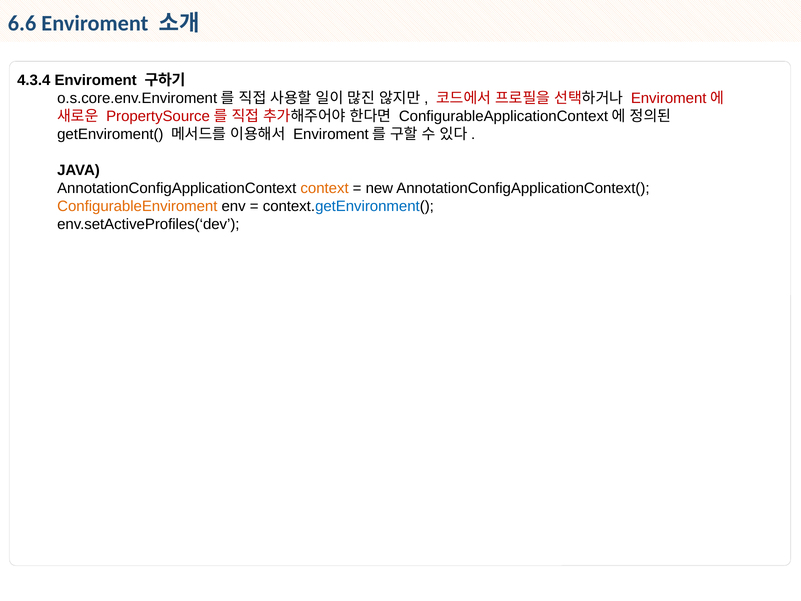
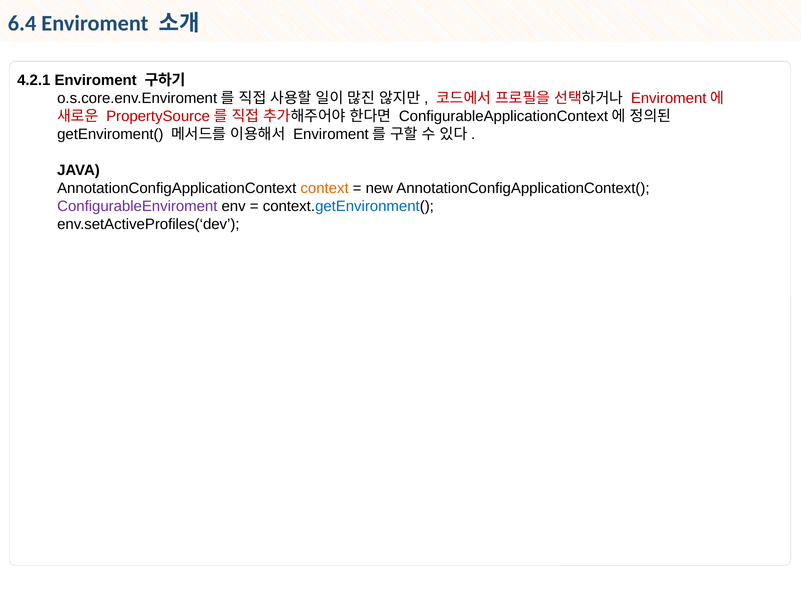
6.6: 6.6 -> 6.4
4.3.4: 4.3.4 -> 4.2.1
ConfigurableEnviroment colour: orange -> purple
